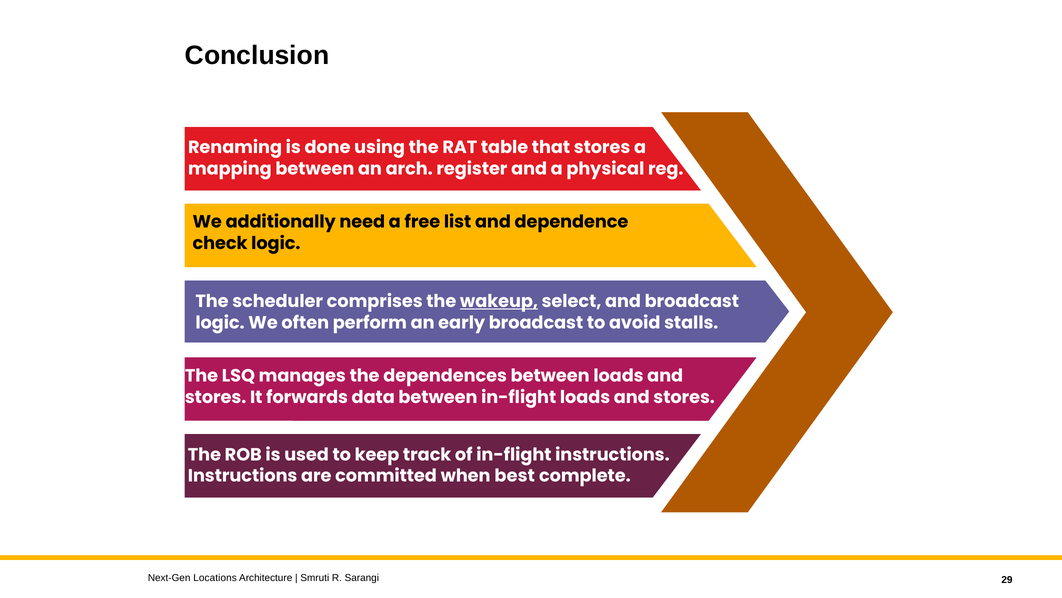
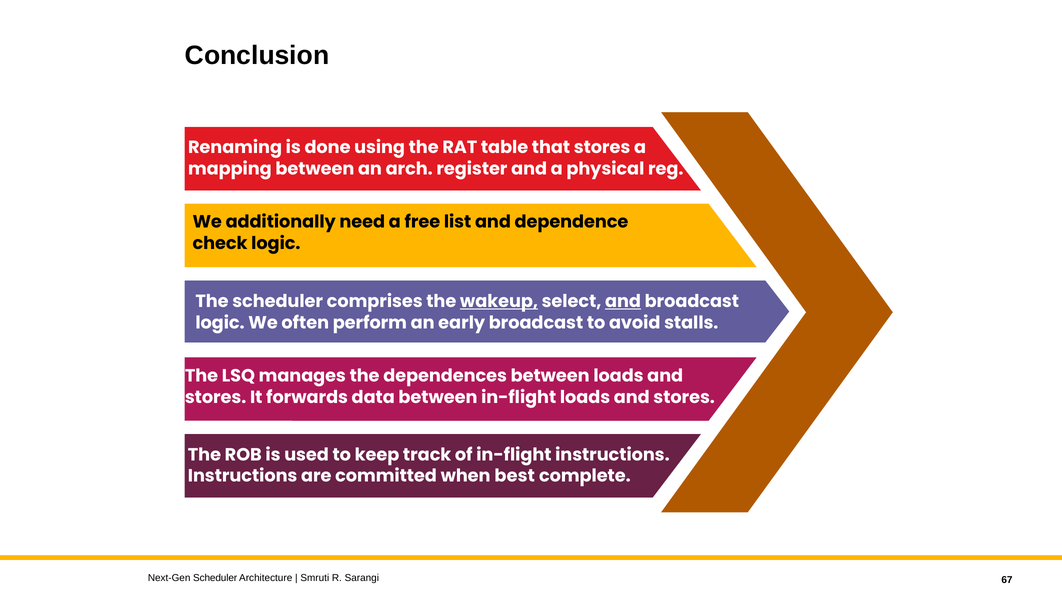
and at (623, 301) underline: none -> present
Next-Gen Locations: Locations -> Scheduler
29: 29 -> 67
